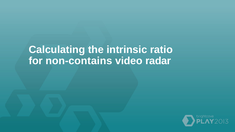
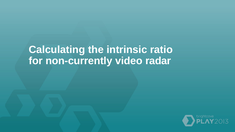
non-contains: non-contains -> non-currently
